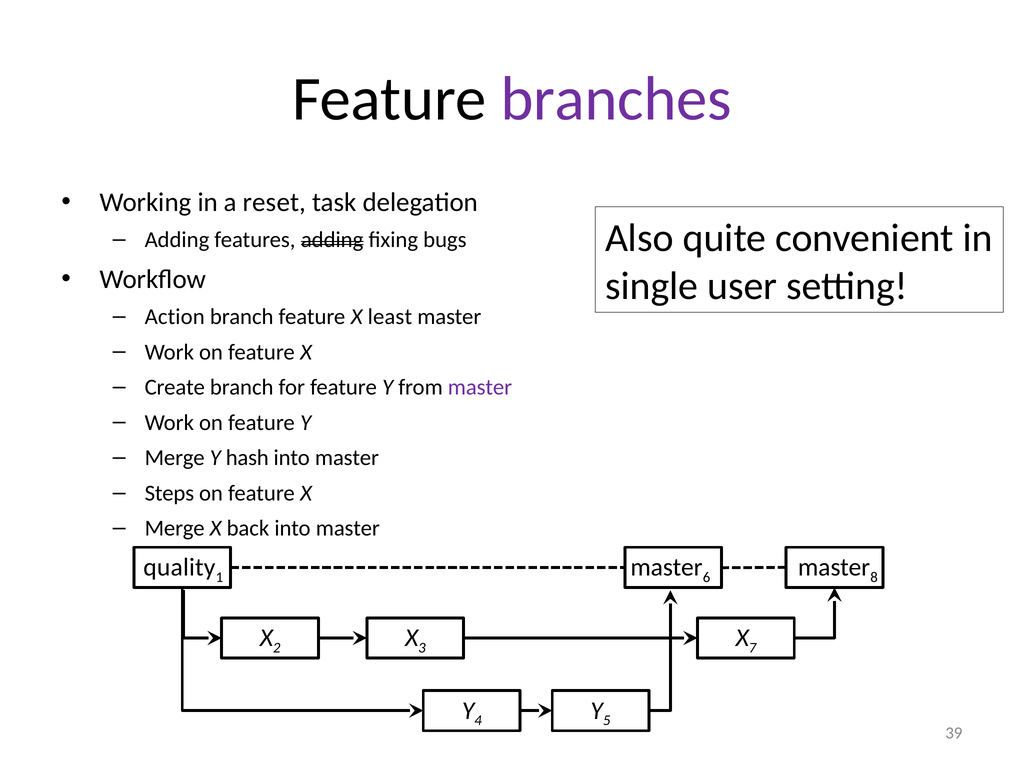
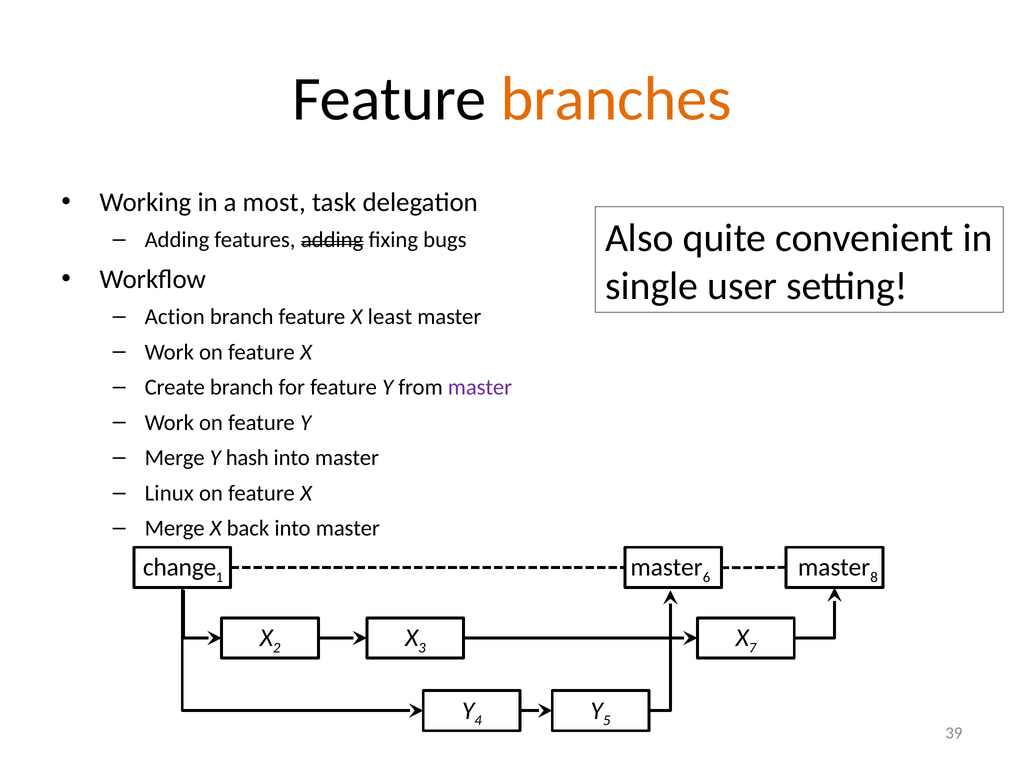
branches colour: purple -> orange
reset: reset -> most
Steps: Steps -> Linux
quality: quality -> change
